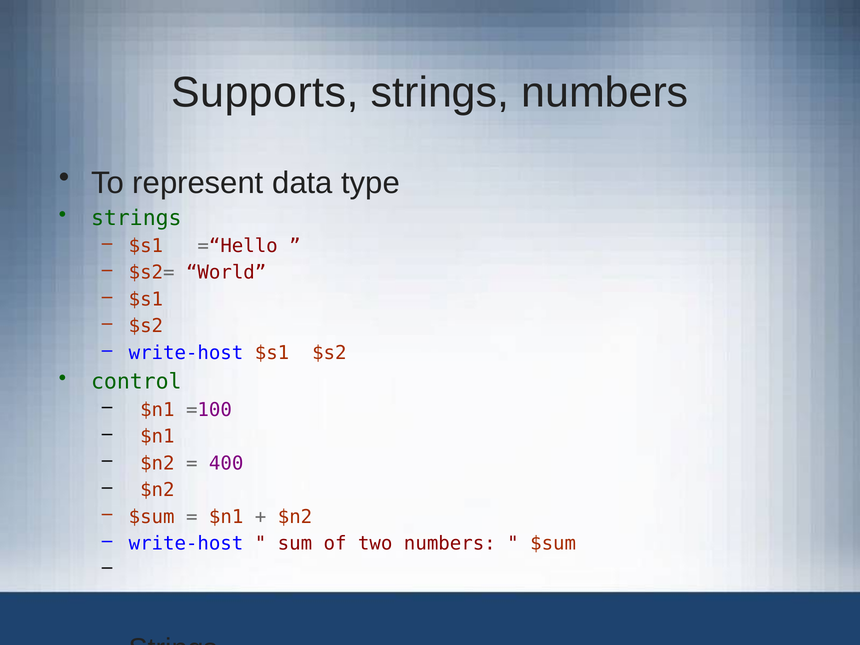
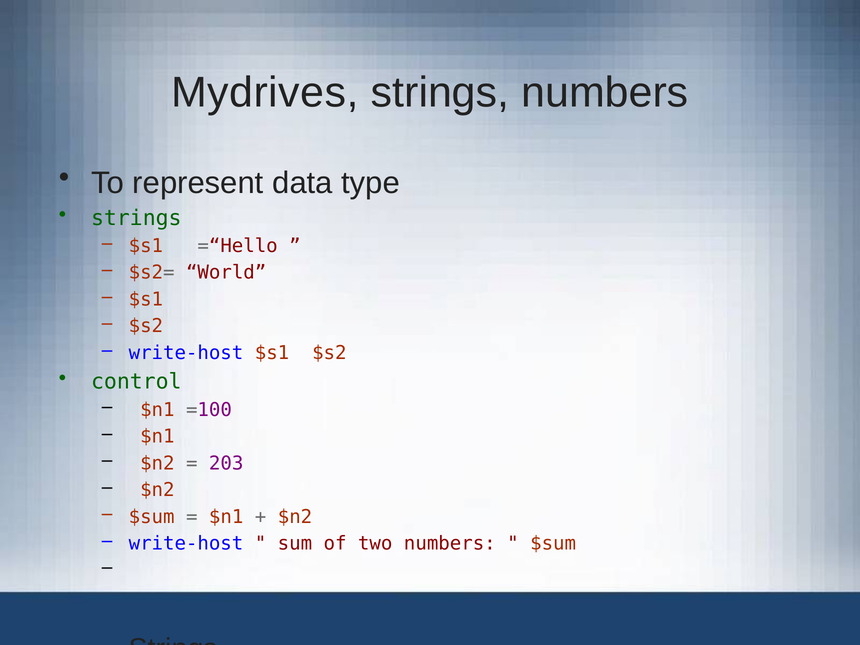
Supports: Supports -> Mydrives
400: 400 -> 203
